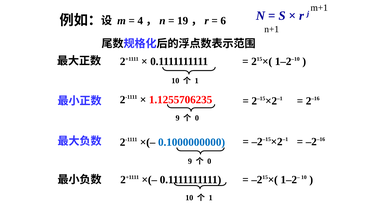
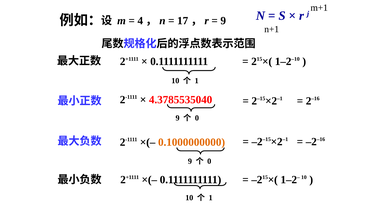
19: 19 -> 17
6 at (223, 21): 6 -> 9
1.1255706235: 1.1255706235 -> 4.3785535040
0.1000000000 colour: blue -> orange
